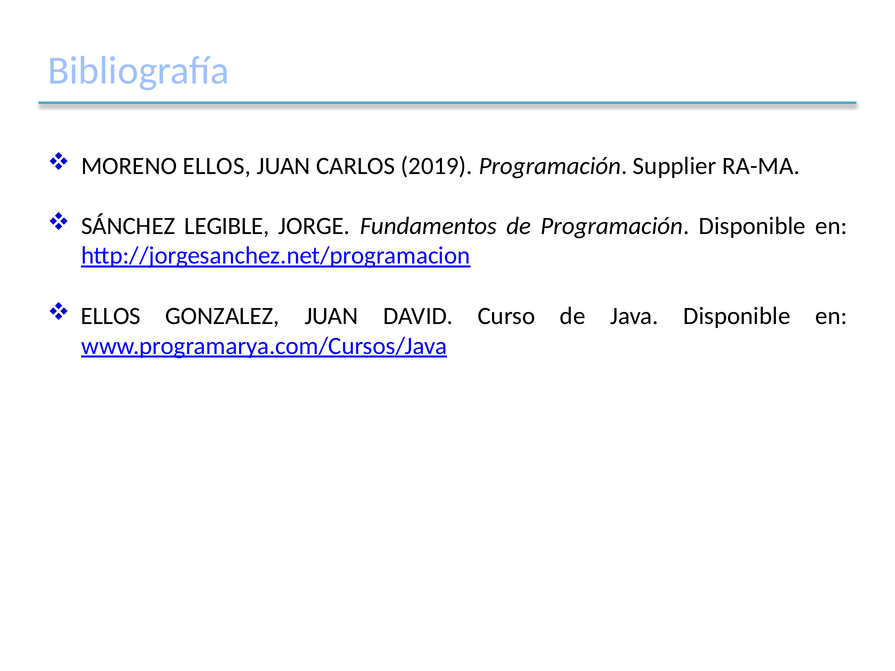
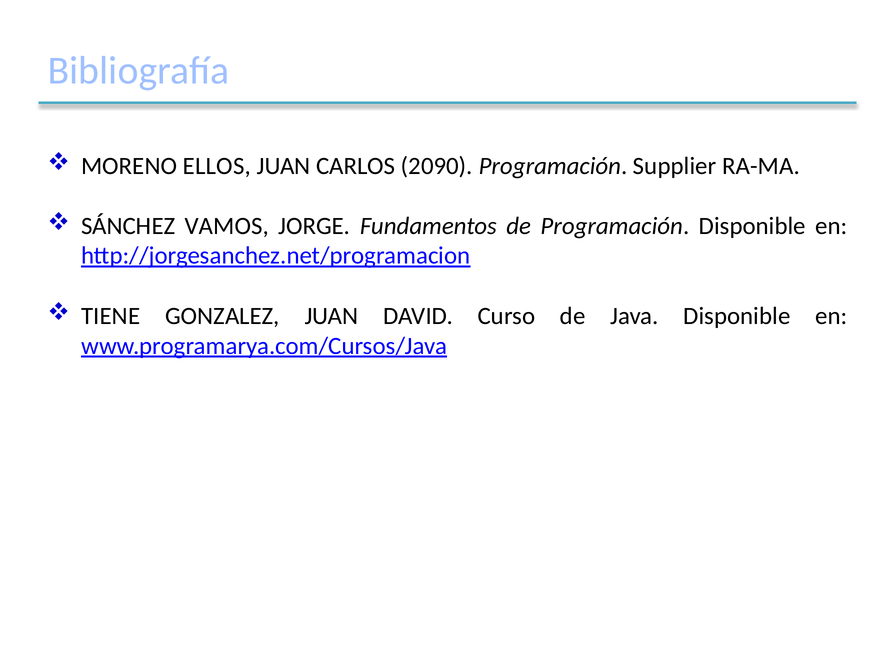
2019: 2019 -> 2090
LEGIBLE: LEGIBLE -> VAMOS
ELLOS at (111, 316): ELLOS -> TIENE
